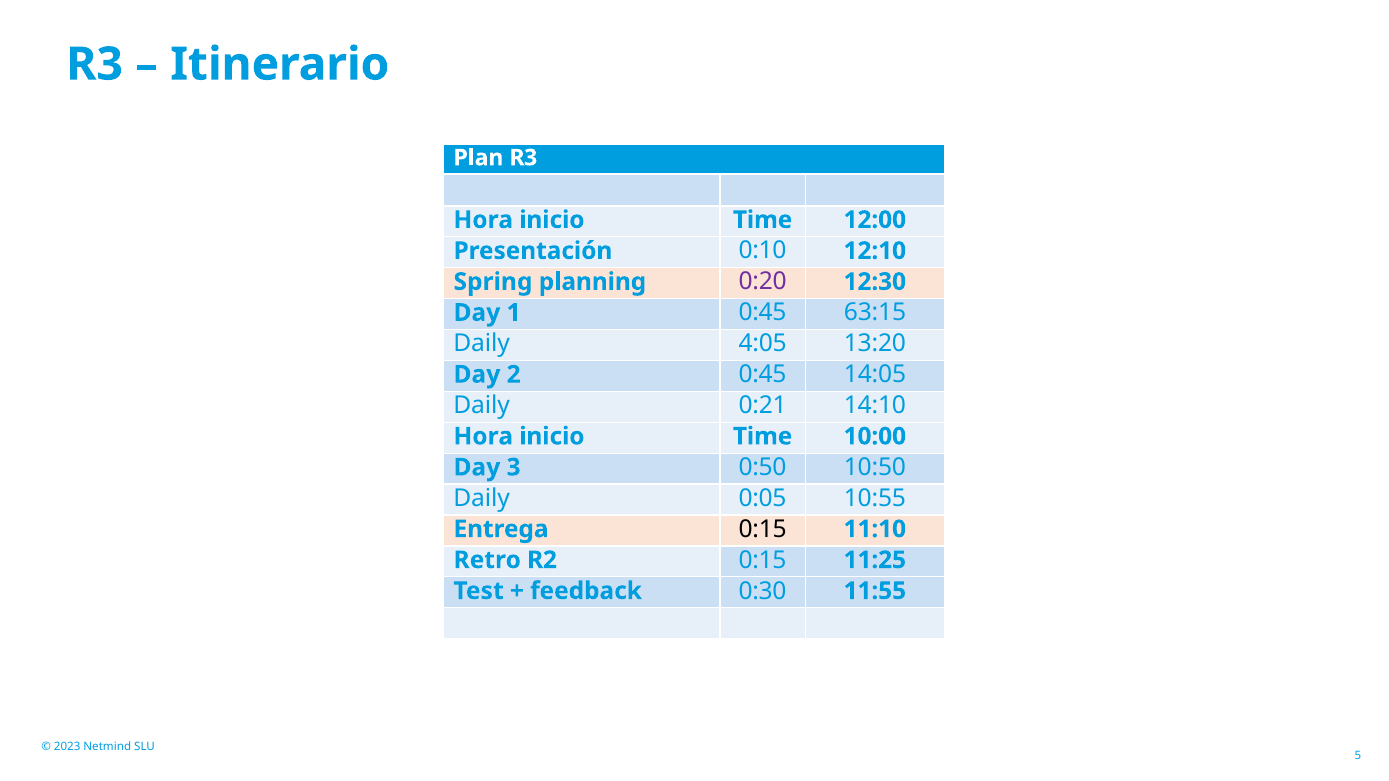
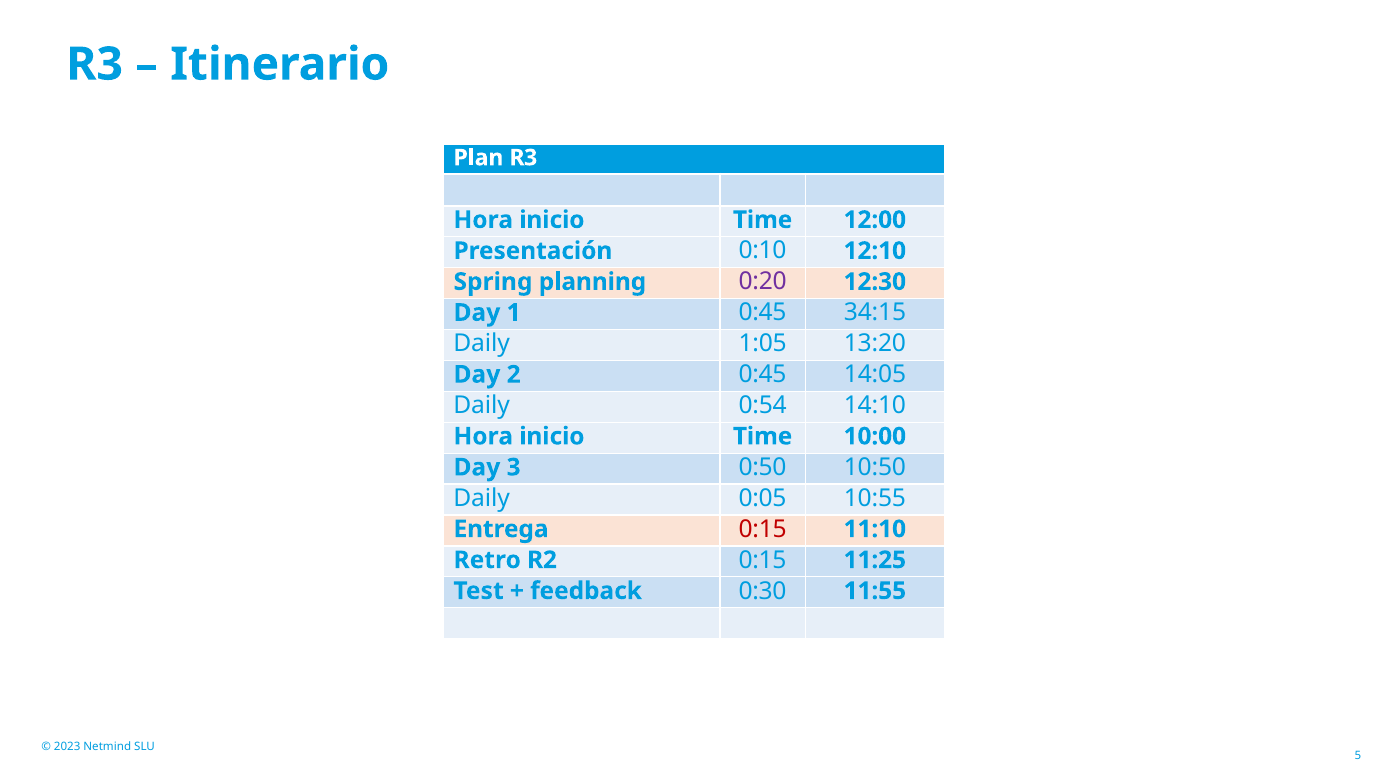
63:15: 63:15 -> 34:15
4:05: 4:05 -> 1:05
0:21: 0:21 -> 0:54
0:15 at (763, 529) colour: black -> red
